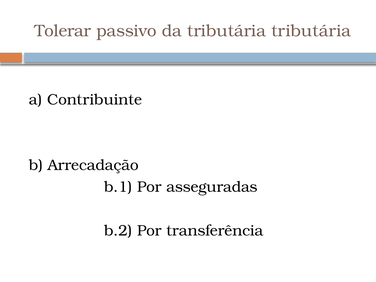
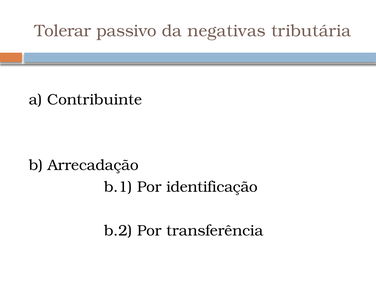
da tributária: tributária -> negativas
asseguradas: asseguradas -> identificação
